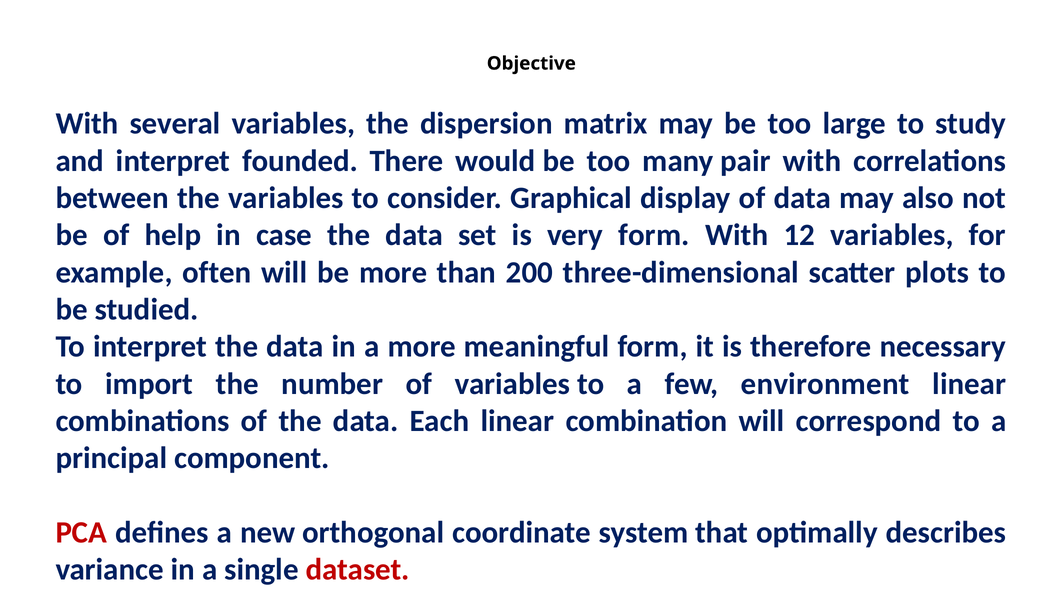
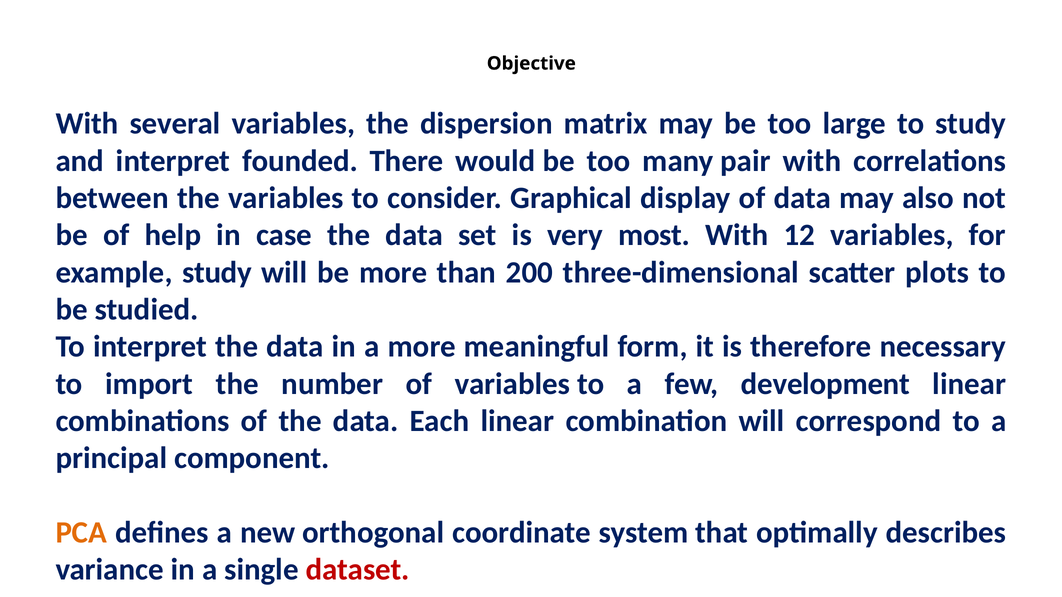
very form: form -> most
example often: often -> study
environment: environment -> development
PCA colour: red -> orange
